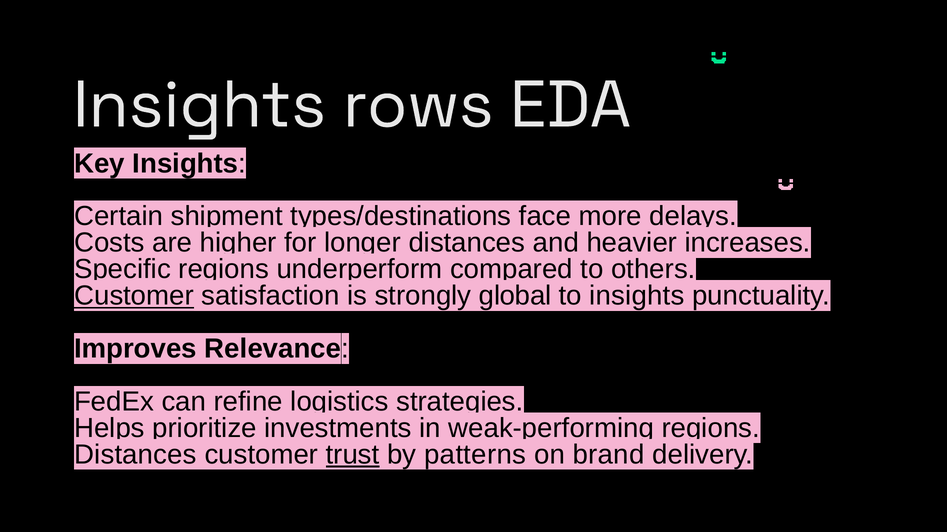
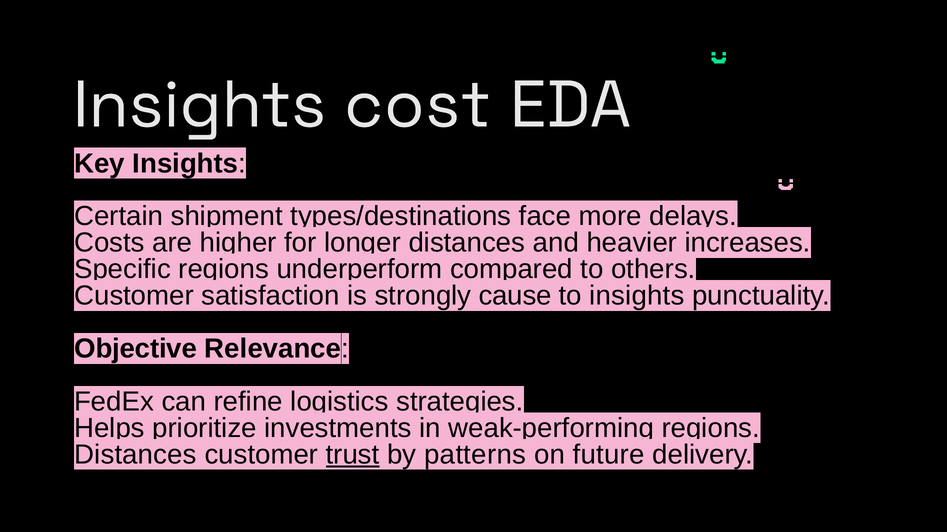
rows: rows -> cost
Customer at (134, 296) underline: present -> none
global: global -> cause
Improves: Improves -> Objective
brand: brand -> future
